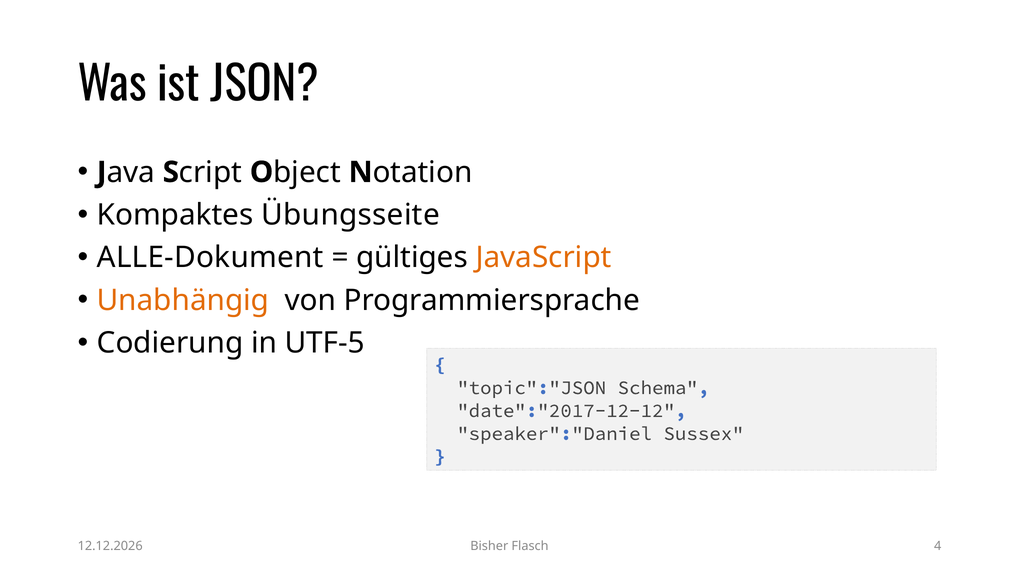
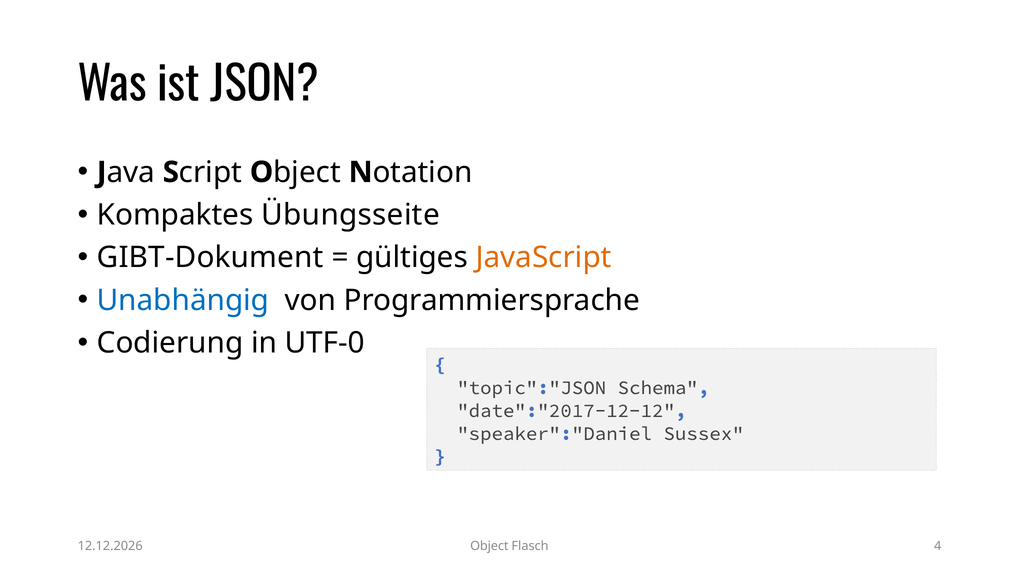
ALLE-Dokument: ALLE-Dokument -> GIBT-Dokument
Unabhängig colour: orange -> blue
UTF-5: UTF-5 -> UTF-0
Bisher: Bisher -> Object
